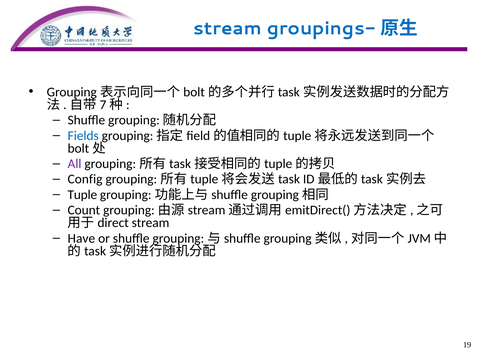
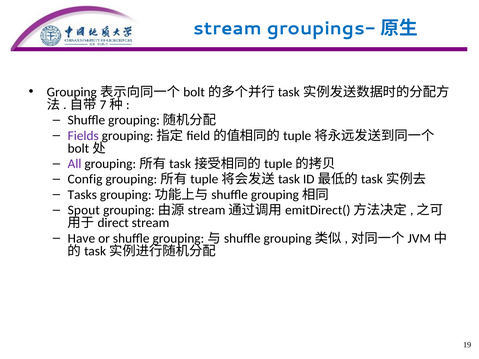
Fields colour: blue -> purple
Tuple: Tuple -> Tasks
Count: Count -> Spout
